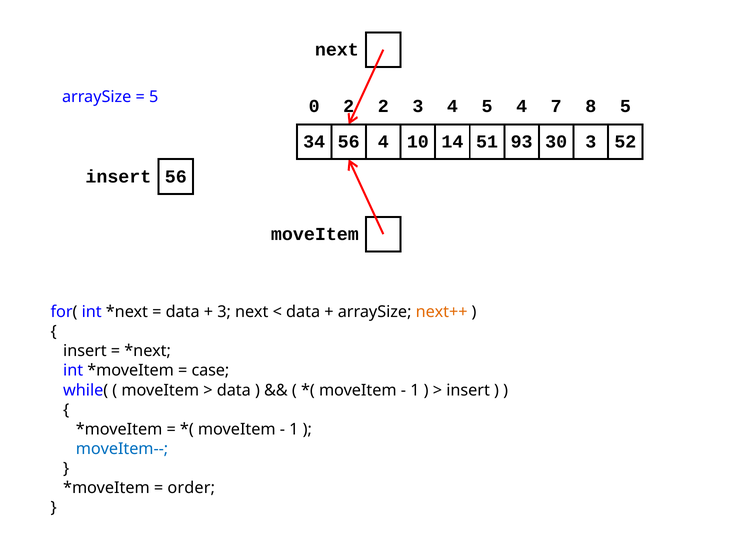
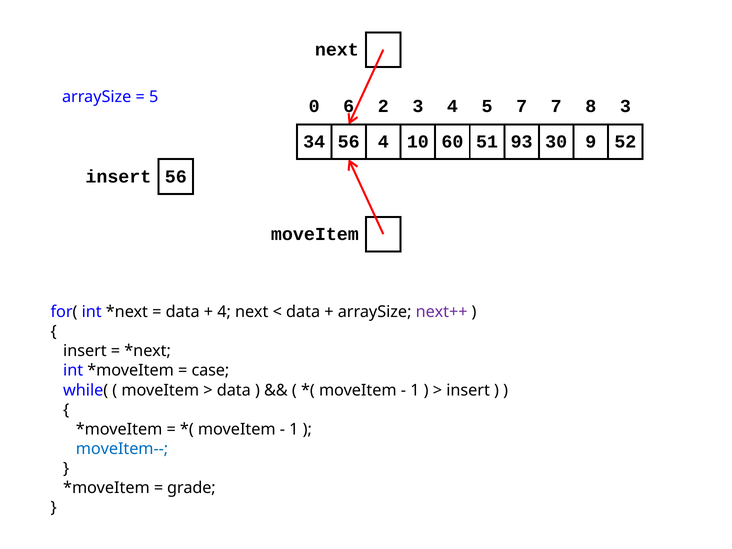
0 2: 2 -> 6
5 4: 4 -> 7
8 5: 5 -> 3
14: 14 -> 60
30 3: 3 -> 9
3 at (224, 312): 3 -> 4
next++ colour: orange -> purple
order: order -> grade
